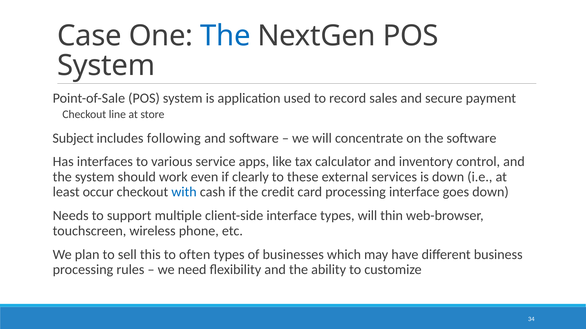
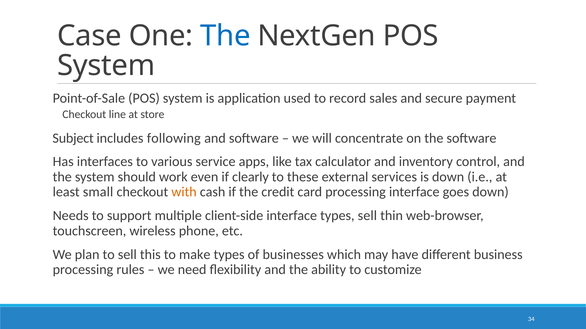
occur: occur -> small
with colour: blue -> orange
types will: will -> sell
often: often -> make
